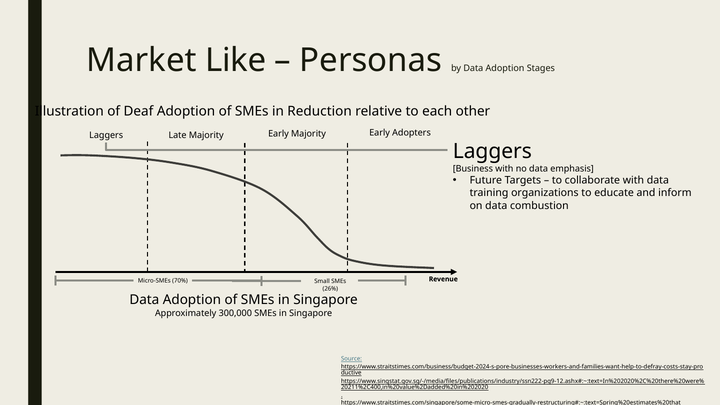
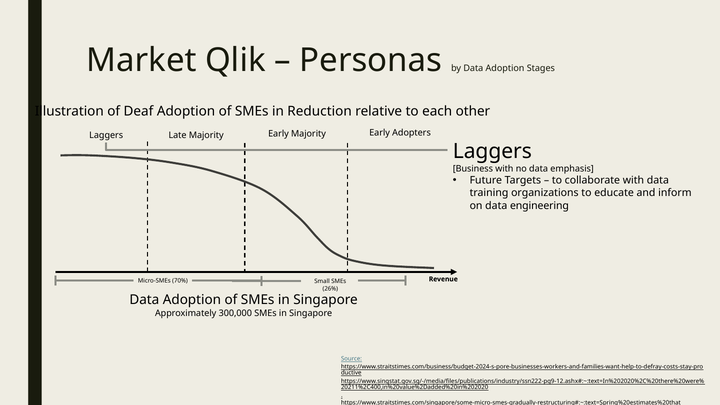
Like: Like -> Qlik
combustion: combustion -> engineering
